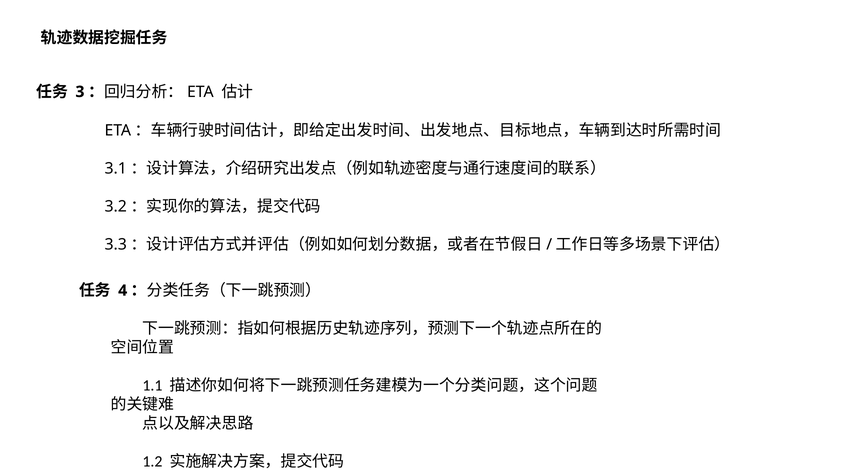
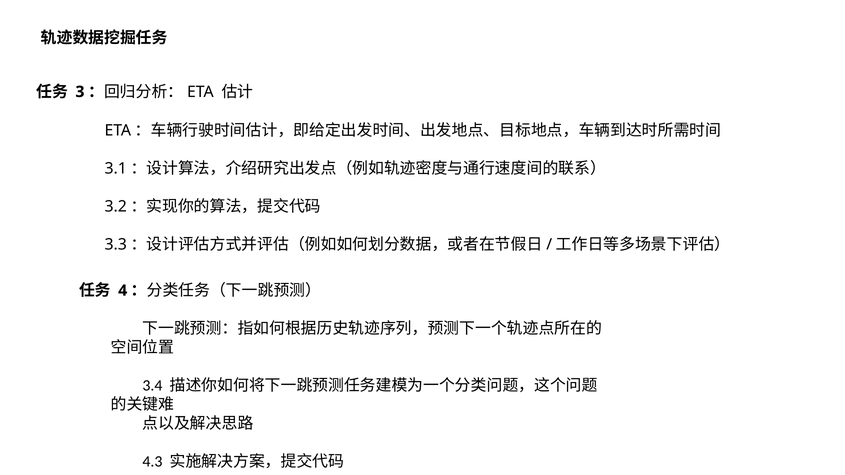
1.1: 1.1 -> 3.4
1.2 at (152, 462): 1.2 -> 4.3
